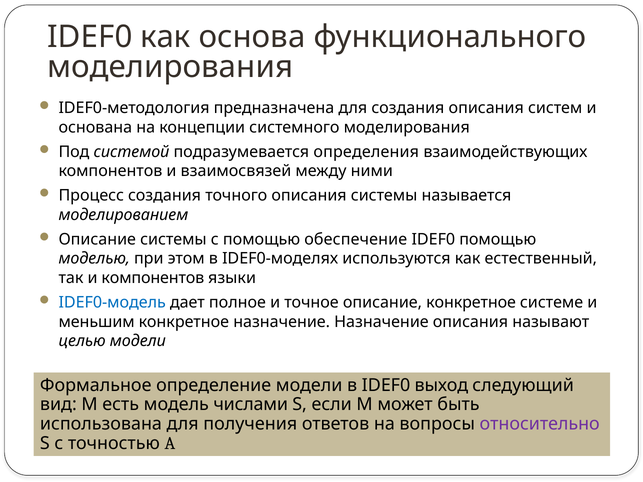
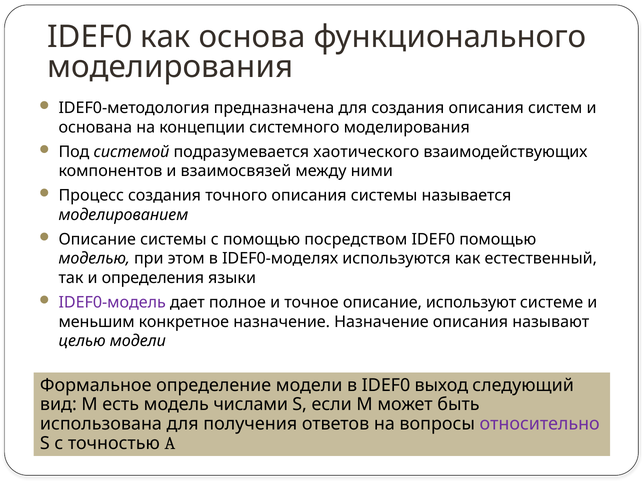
определения: определения -> хаотического
обеспечение: обеспечение -> посредством
и компонентов: компонентов -> определения
IDEF0-модель colour: blue -> purple
описание конкретное: конкретное -> используют
